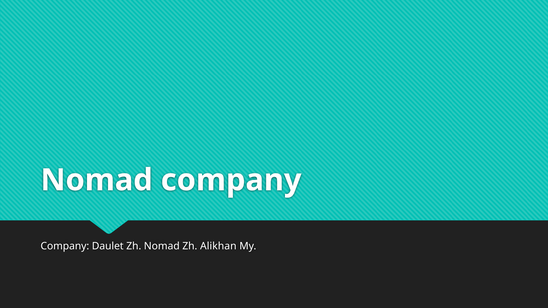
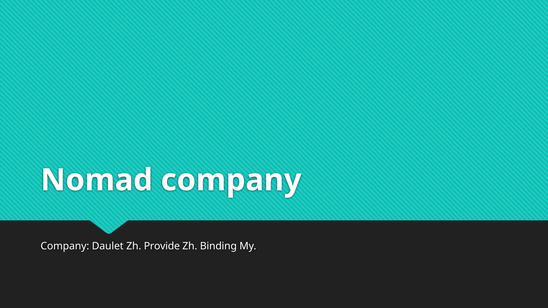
Zh Nomad: Nomad -> Provide
Alikhan: Alikhan -> Binding
